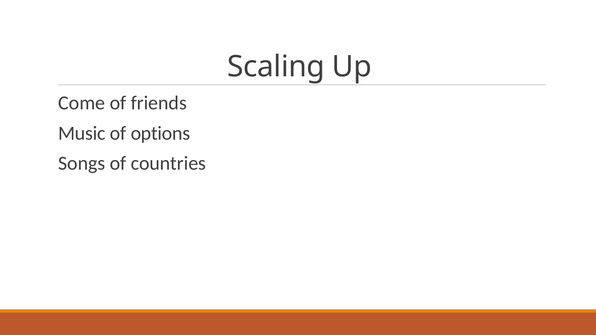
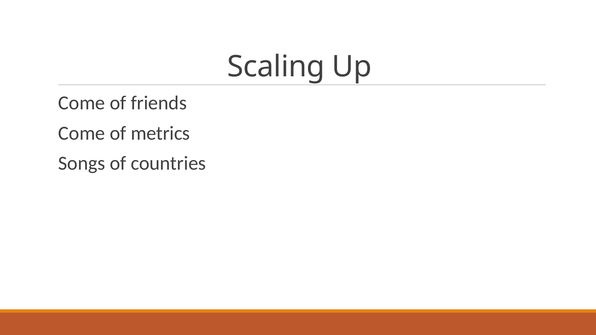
Music at (82, 133): Music -> Come
options: options -> metrics
